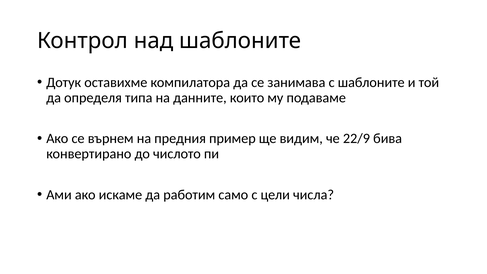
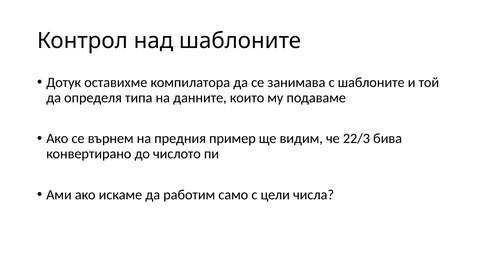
22/9: 22/9 -> 22/3
